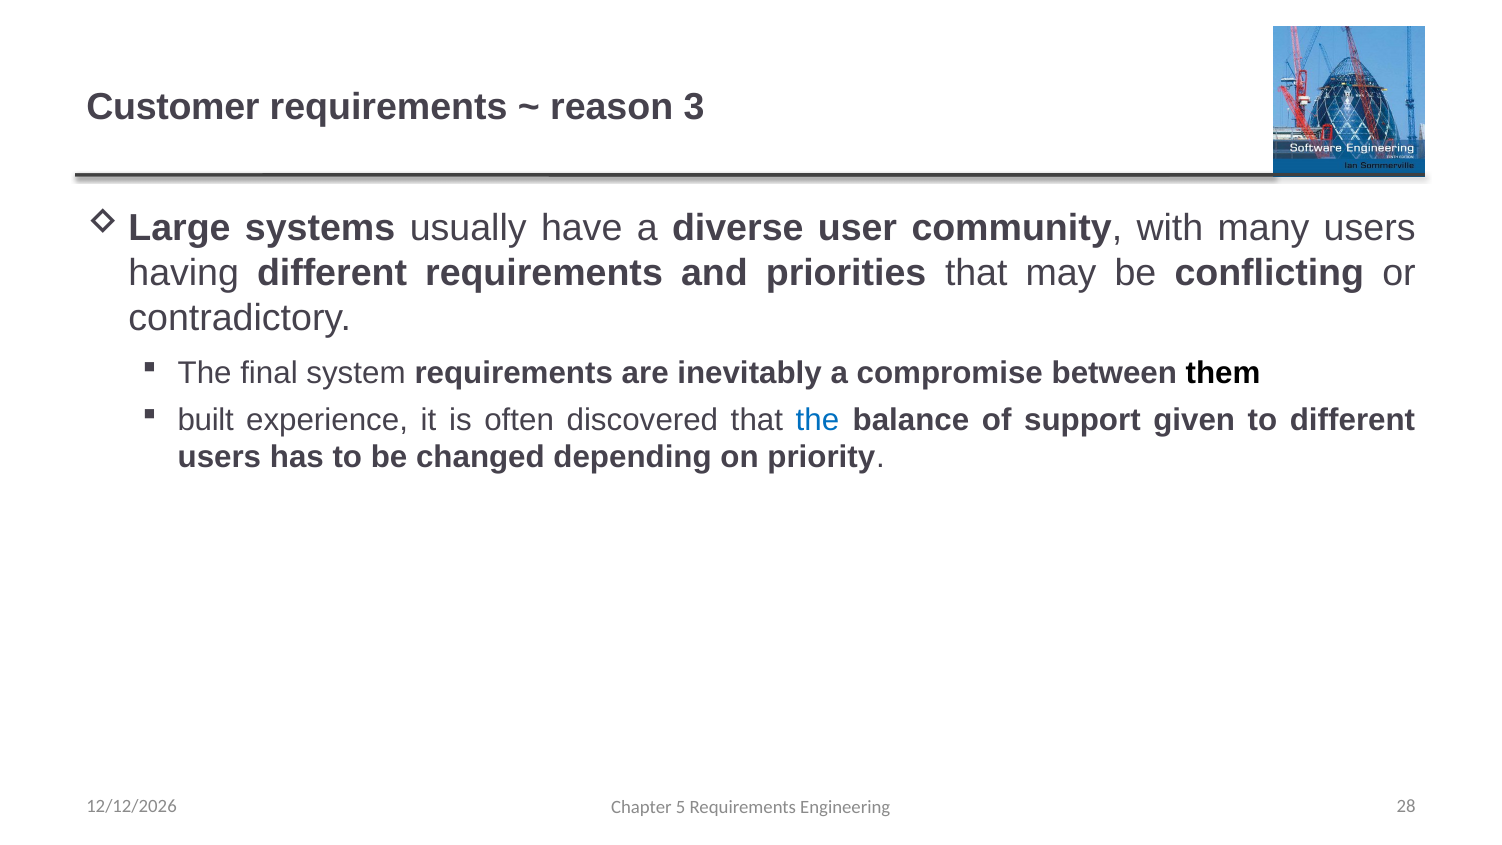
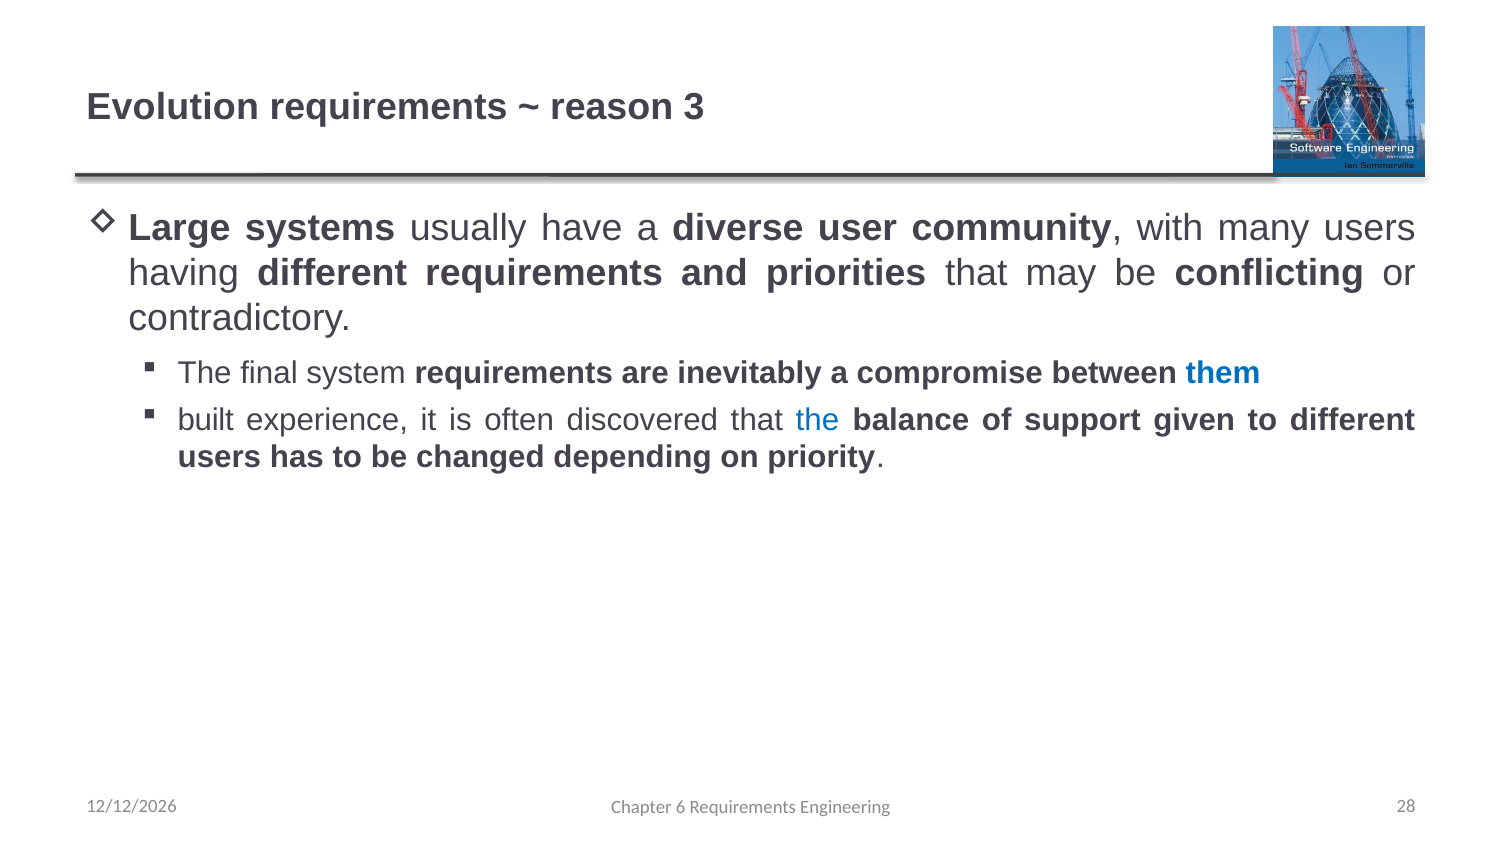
Customer: Customer -> Evolution
them colour: black -> blue
5: 5 -> 6
